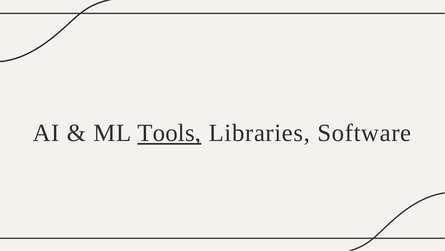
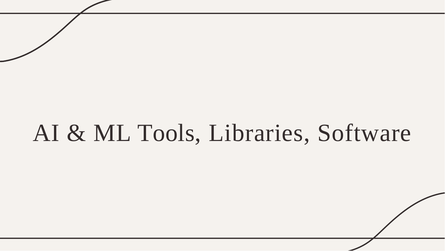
Tools underline: present -> none
